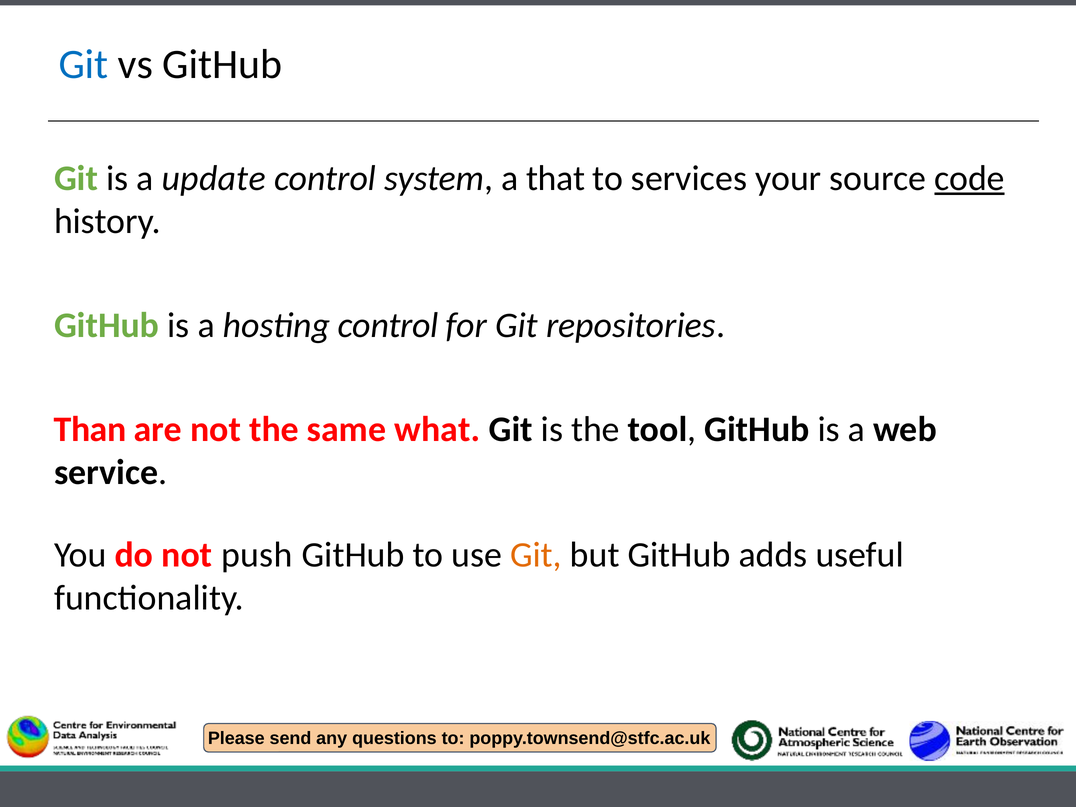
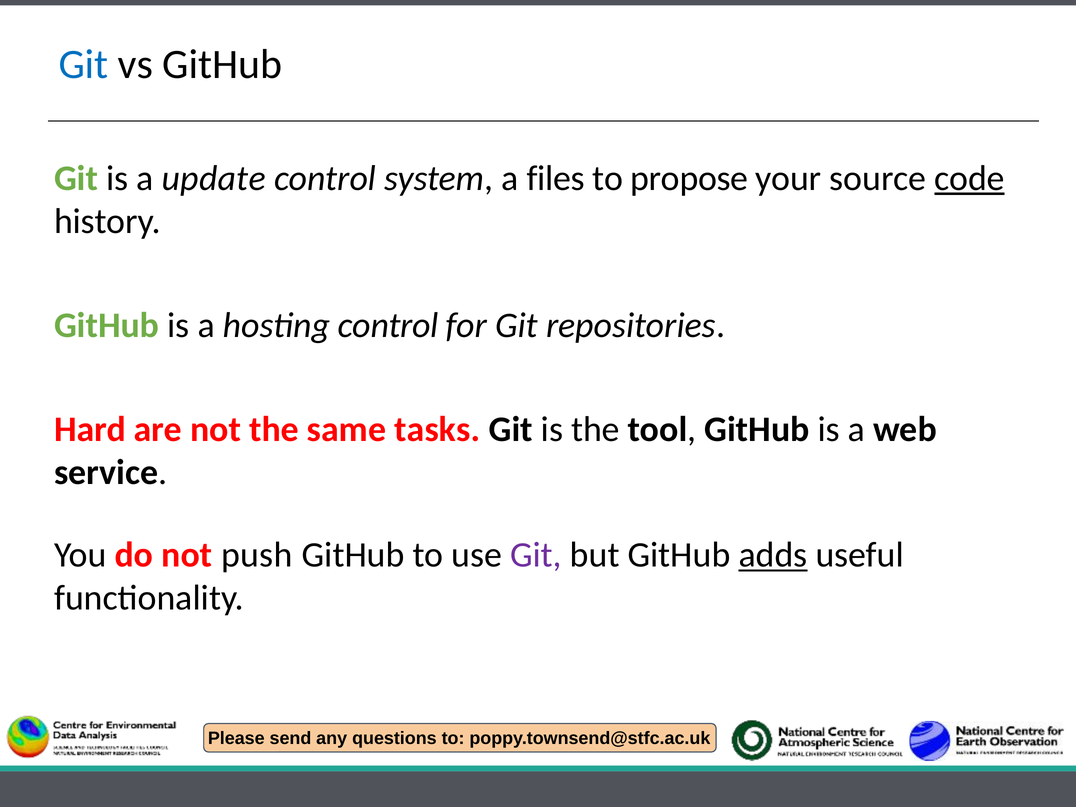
that: that -> files
services: services -> propose
Than: Than -> Hard
what: what -> tasks
Git at (536, 555) colour: orange -> purple
adds underline: none -> present
